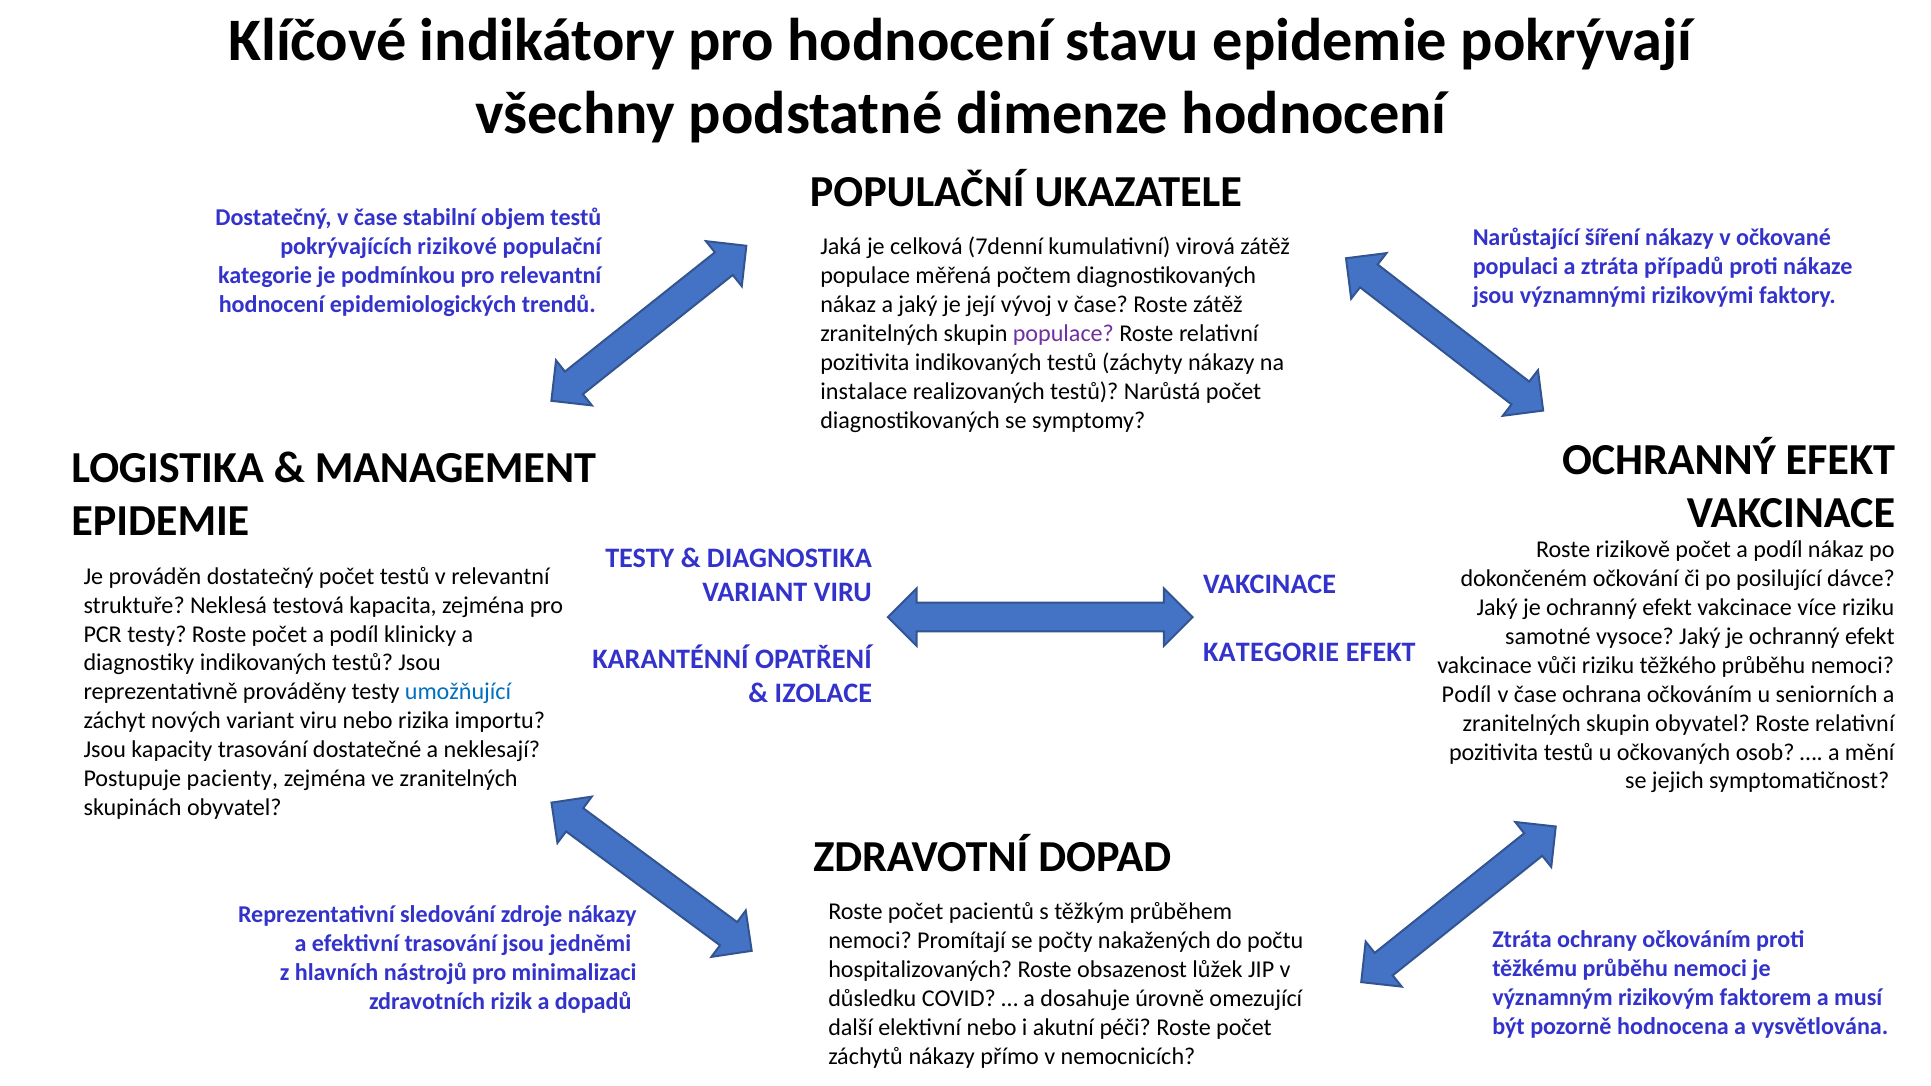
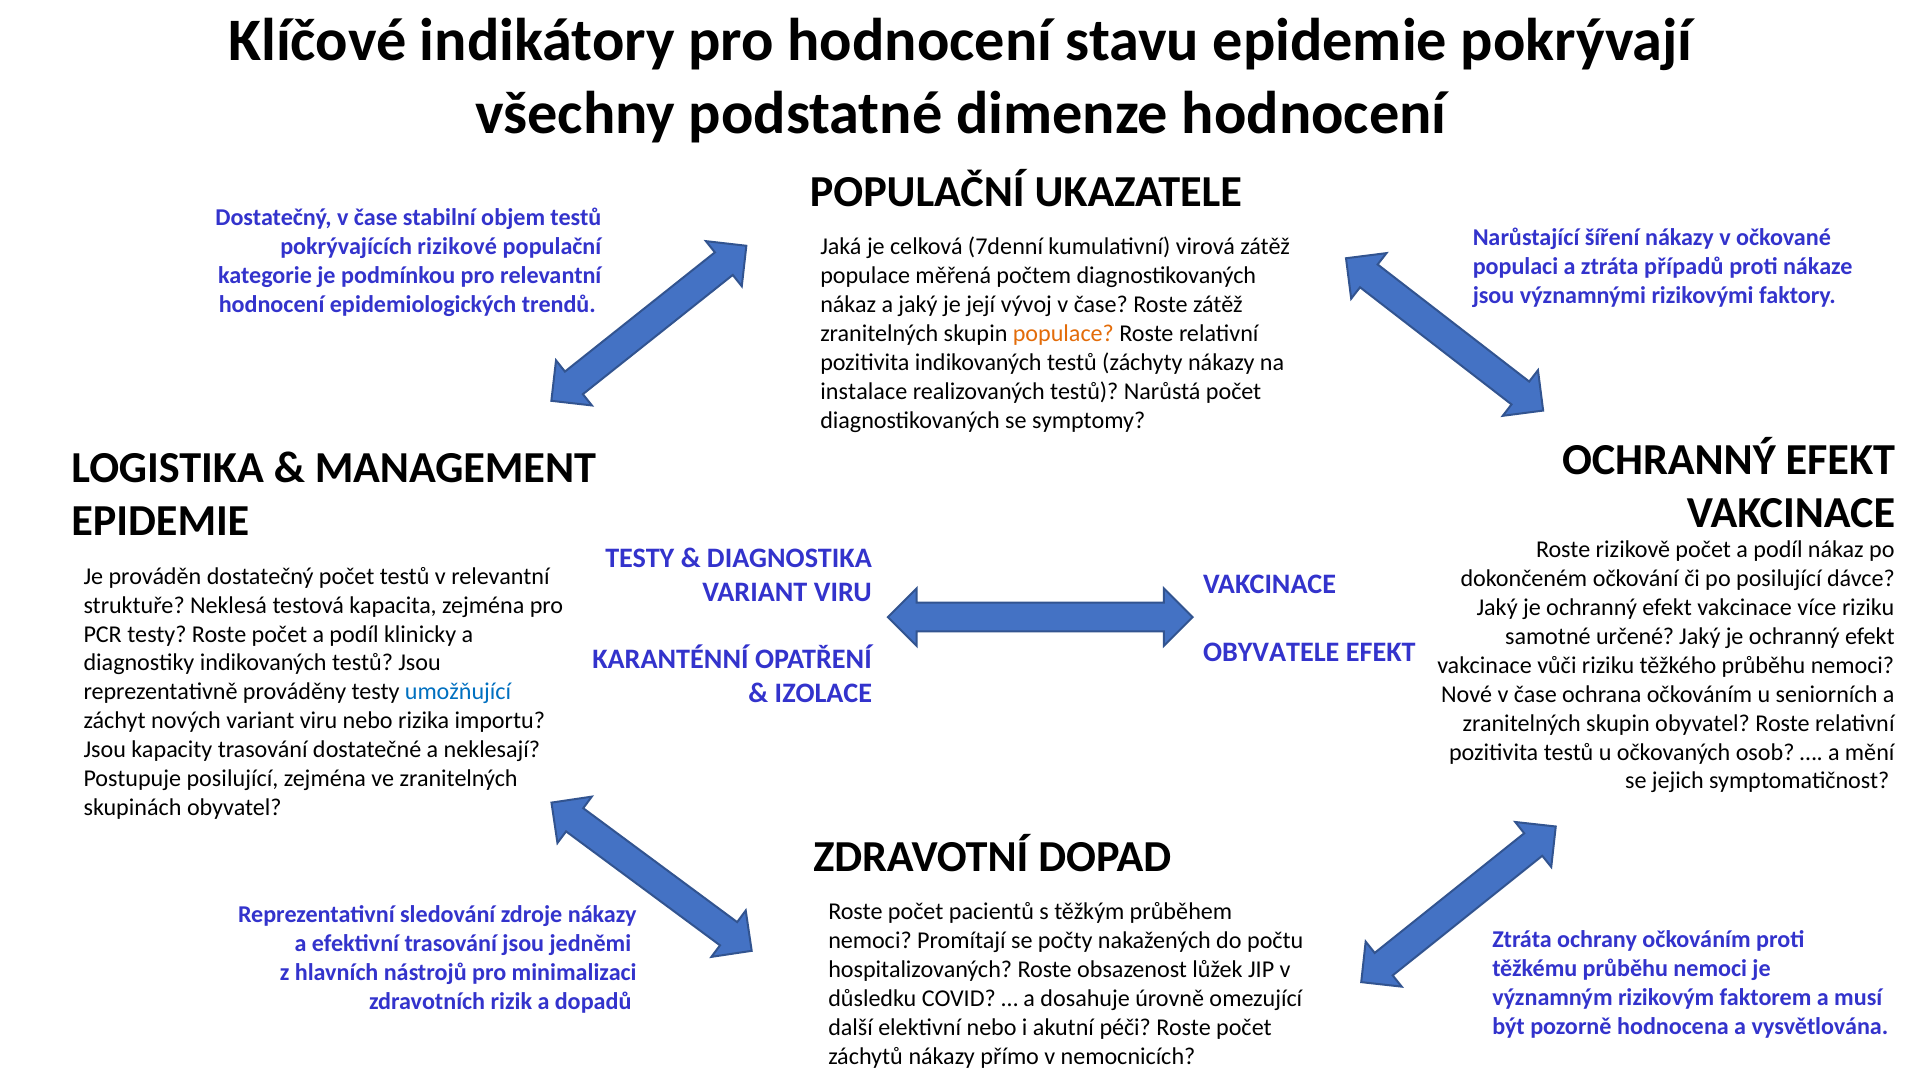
populace at (1063, 333) colour: purple -> orange
vysoce: vysoce -> určené
KATEGORIE at (1271, 652): KATEGORIE -> OBYVATELE
Podíl at (1467, 694): Podíl -> Nové
Postupuje pacienty: pacienty -> posilující
